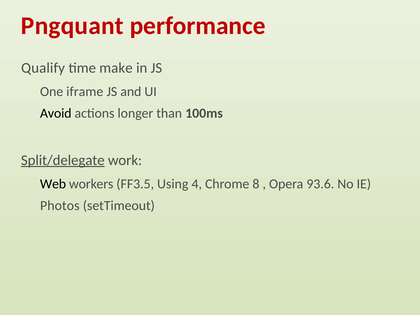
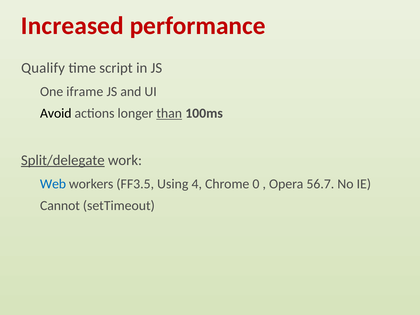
Pngquant: Pngquant -> Increased
make: make -> script
than underline: none -> present
Web colour: black -> blue
8: 8 -> 0
93.6: 93.6 -> 56.7
Photos: Photos -> Cannot
